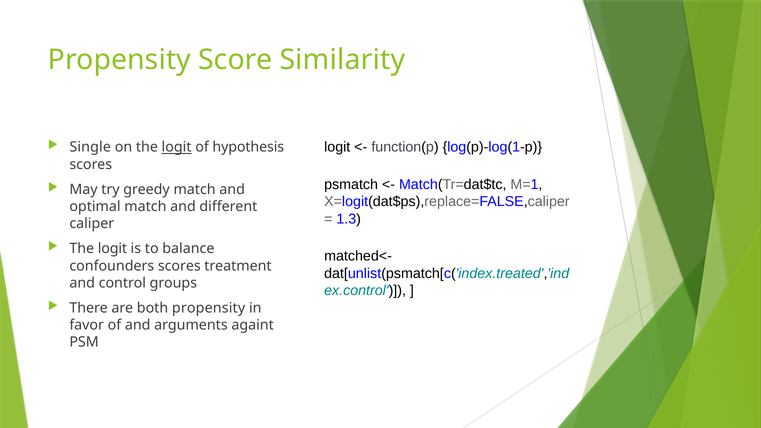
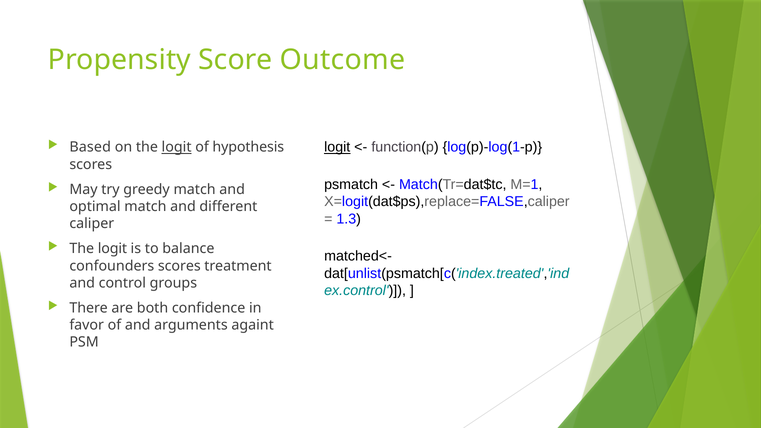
Similarity: Similarity -> Outcome
logit at (337, 147) underline: none -> present
Single: Single -> Based
both propensity: propensity -> confidence
